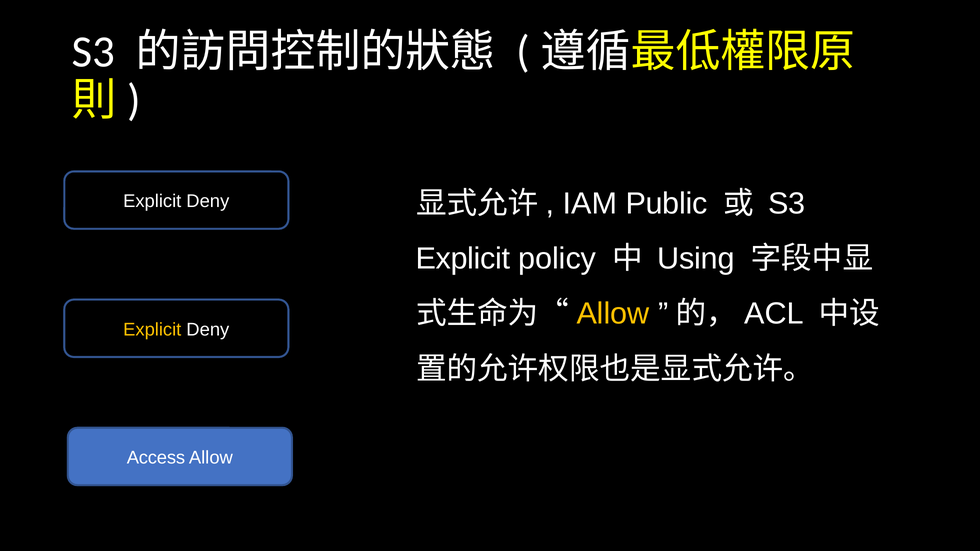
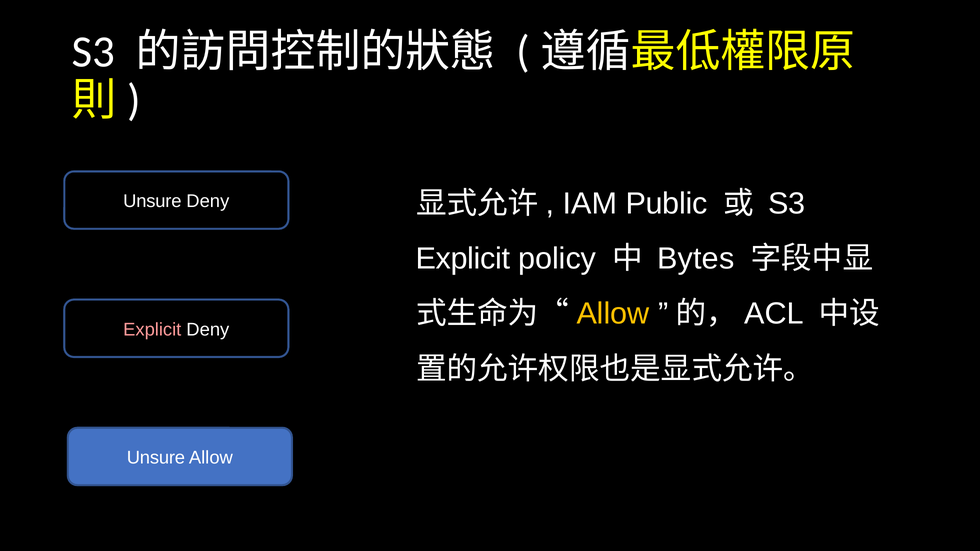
Explicit at (152, 201): Explicit -> Unsure
Using: Using -> Bytes
Explicit at (152, 330) colour: yellow -> pink
Access at (156, 458): Access -> Unsure
